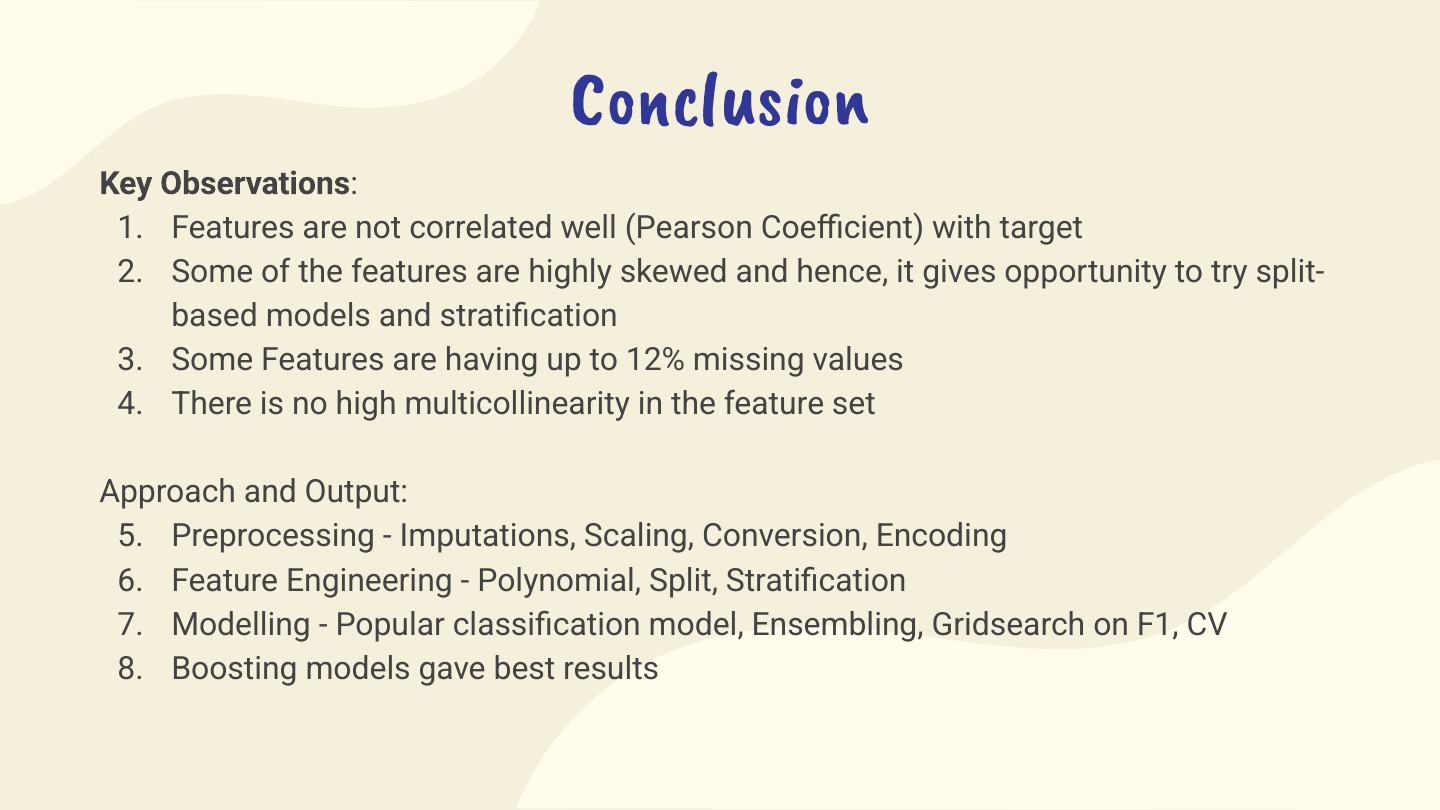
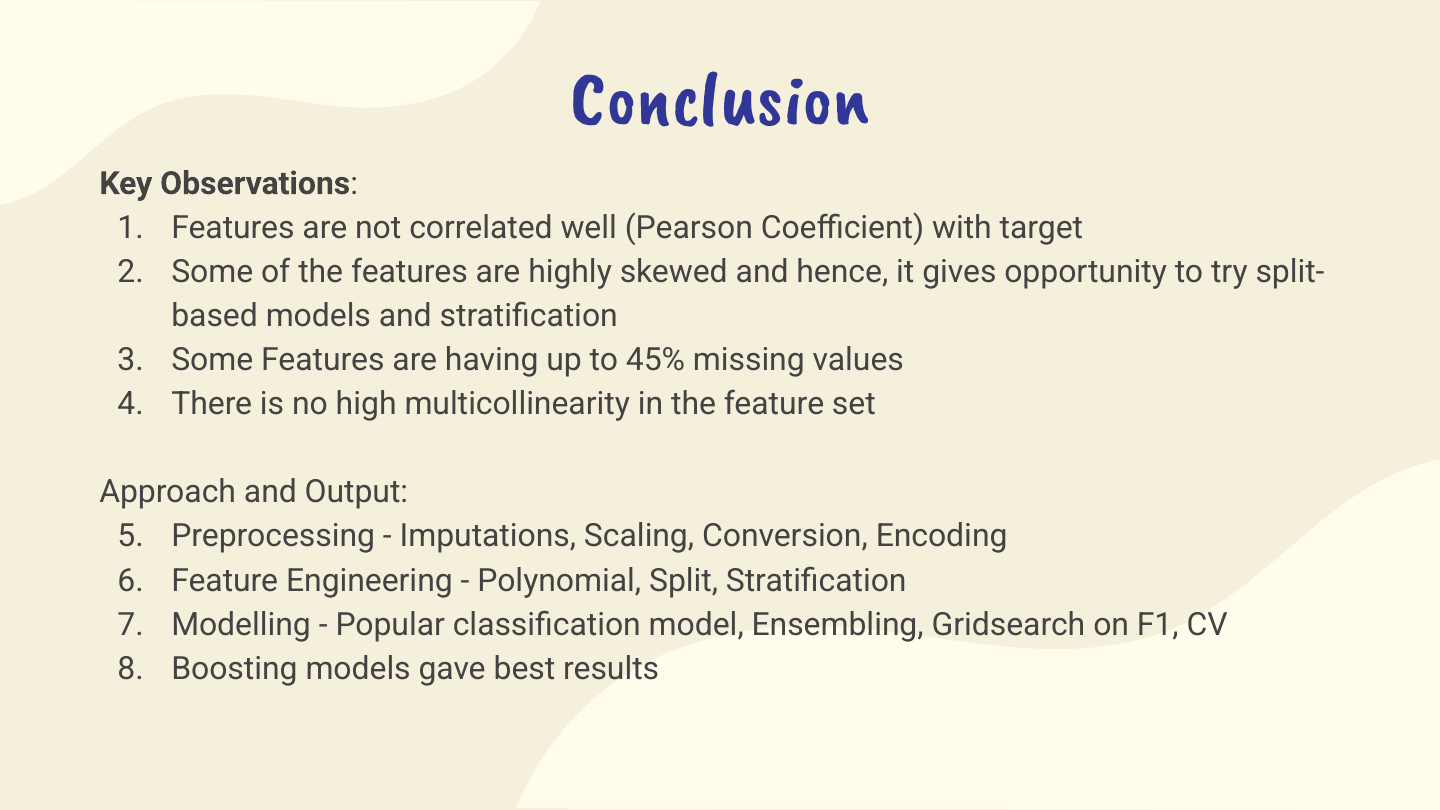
12%: 12% -> 45%
